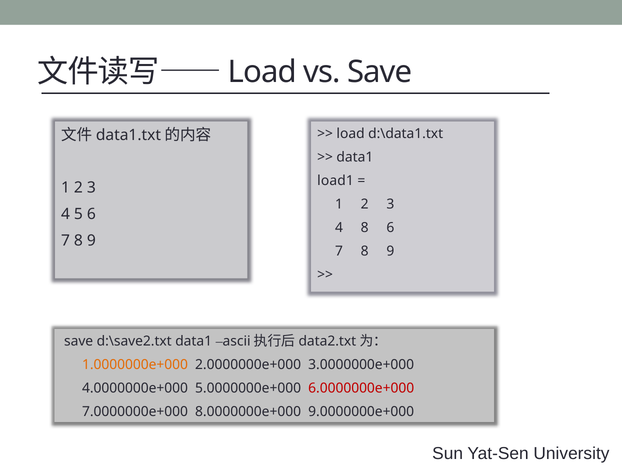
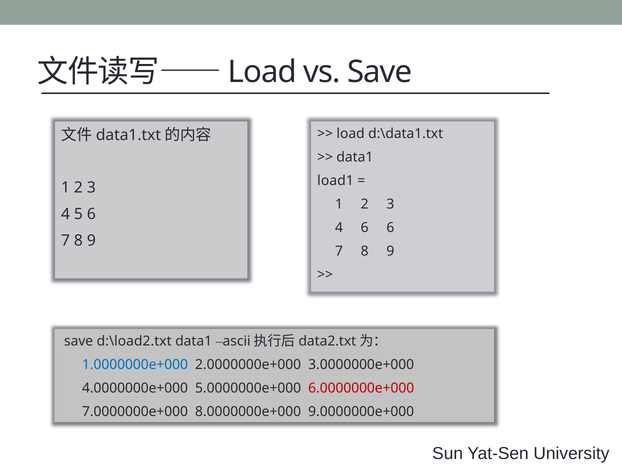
4 8: 8 -> 6
d:\save2.txt: d:\save2.txt -> d:\load2.txt
1.0000000e+000 colour: orange -> blue
